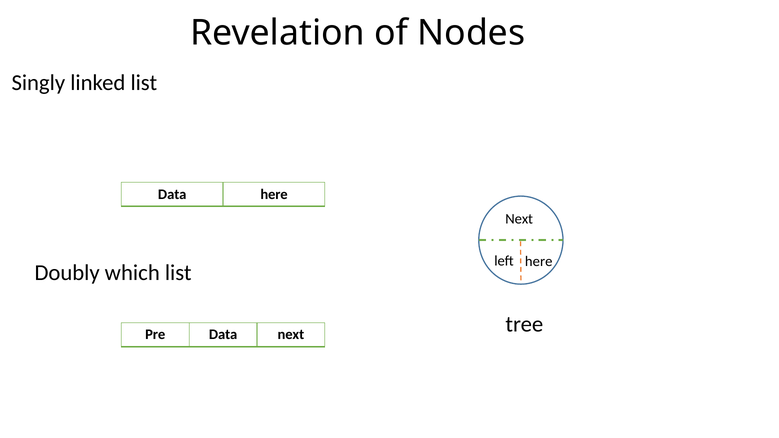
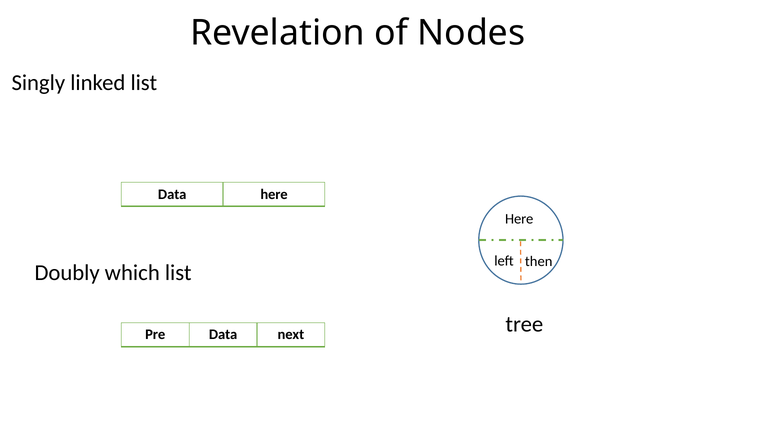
Next at (519, 219): Next -> Here
left here: here -> then
